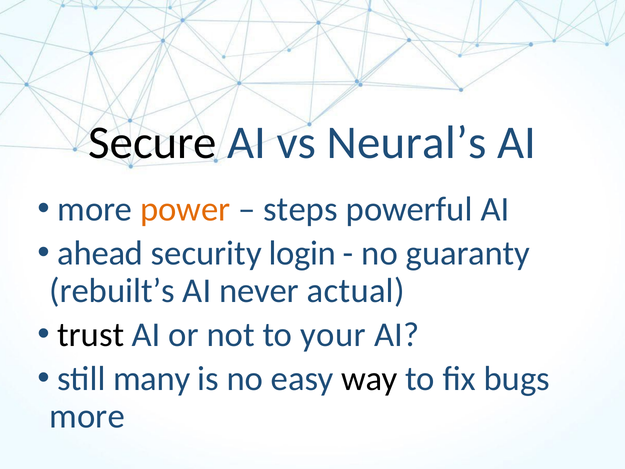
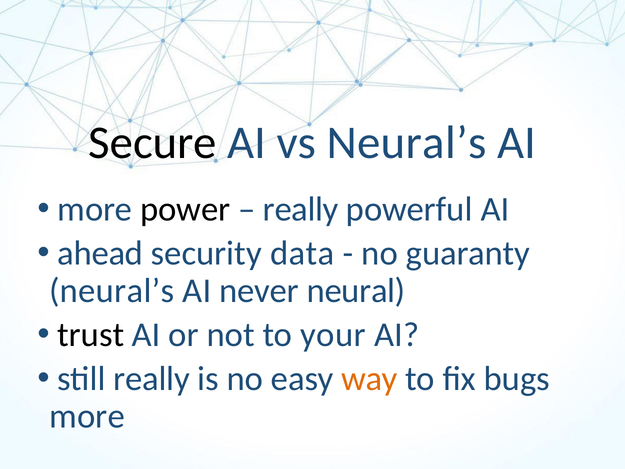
power colour: orange -> black
steps at (300, 209): steps -> really
login: login -> data
rebuilt’s at (112, 291): rebuilt’s -> neural’s
actual: actual -> neural
still many: many -> really
way colour: black -> orange
